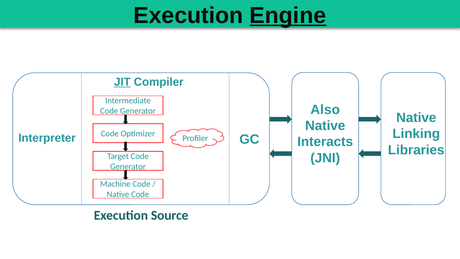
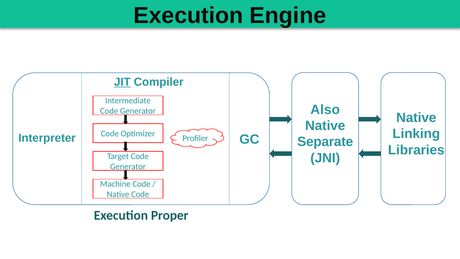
Engine underline: present -> none
Interacts: Interacts -> Separate
Source: Source -> Proper
